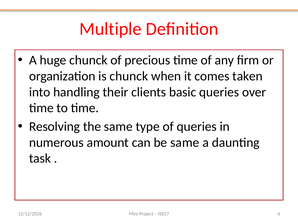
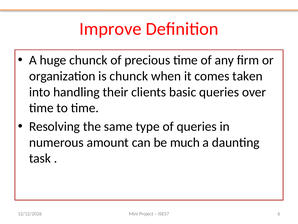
Multiple: Multiple -> Improve
be same: same -> much
